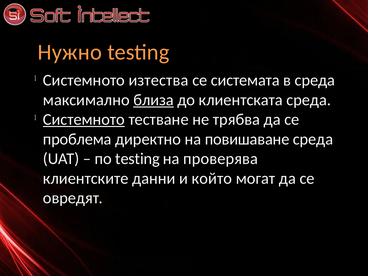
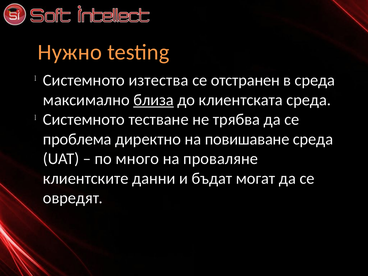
системата: системата -> отстранен
Системното at (84, 120) underline: present -> none
по testing: testing -> много
проверява: проверява -> проваляне
който: който -> бъдат
